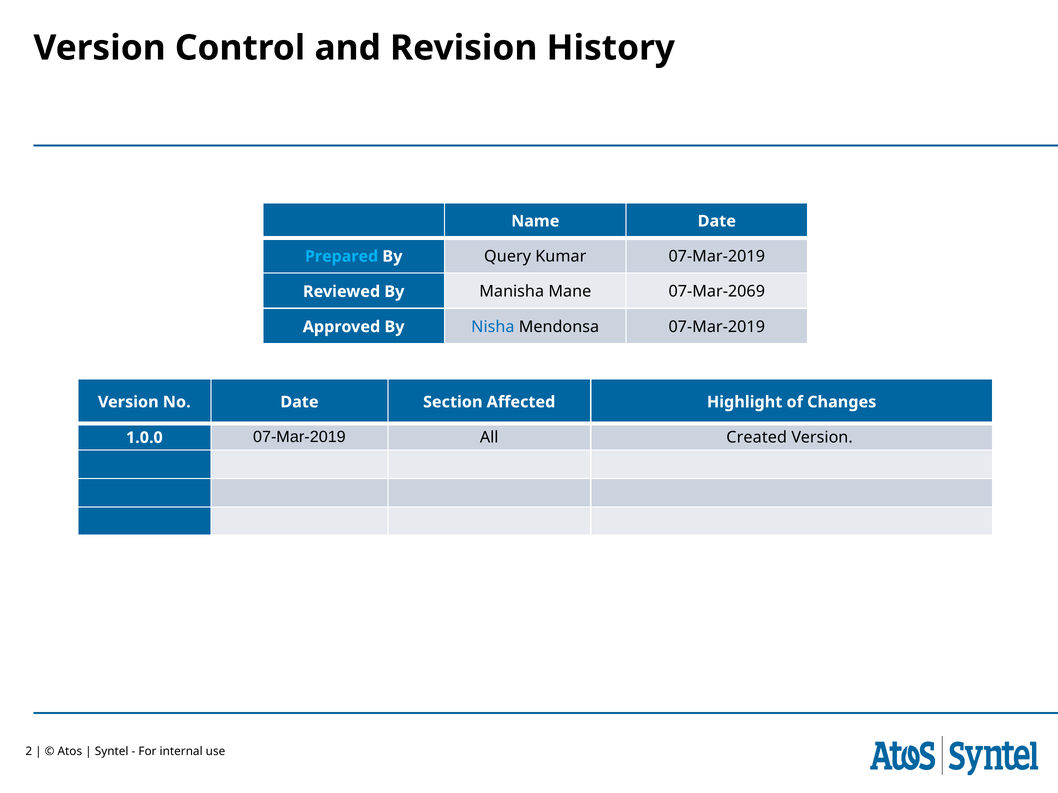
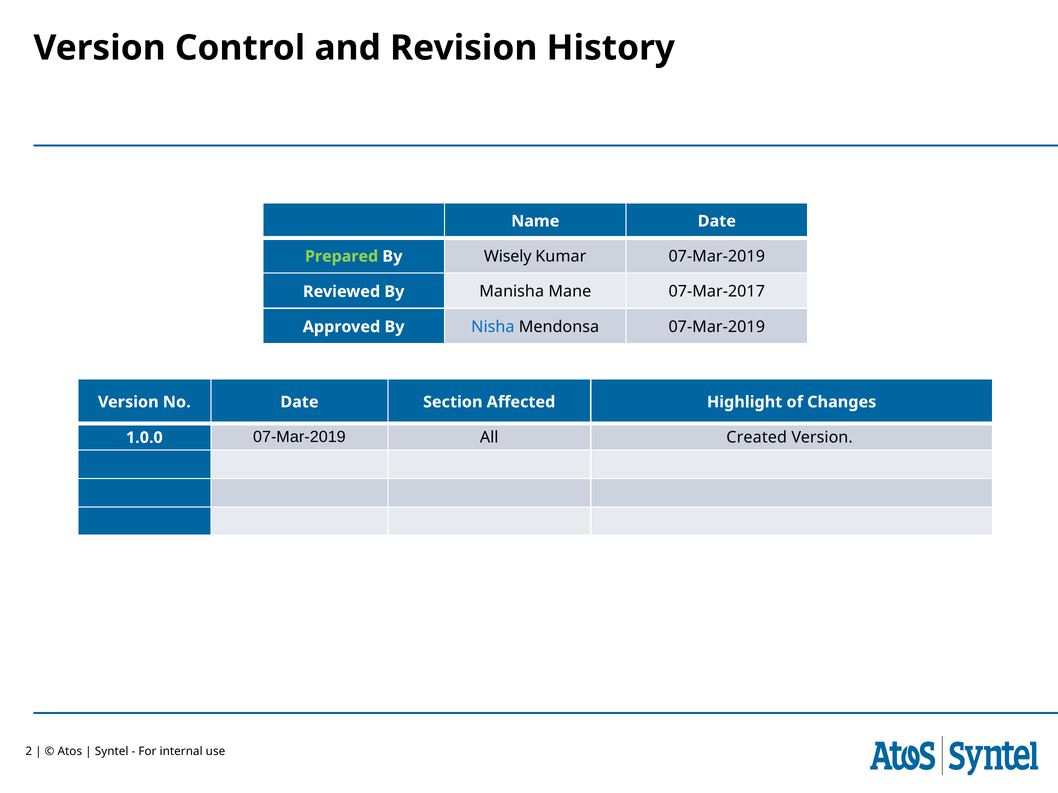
Prepared colour: light blue -> light green
Query: Query -> Wisely
07-Mar-2069: 07-Mar-2069 -> 07-Mar-2017
